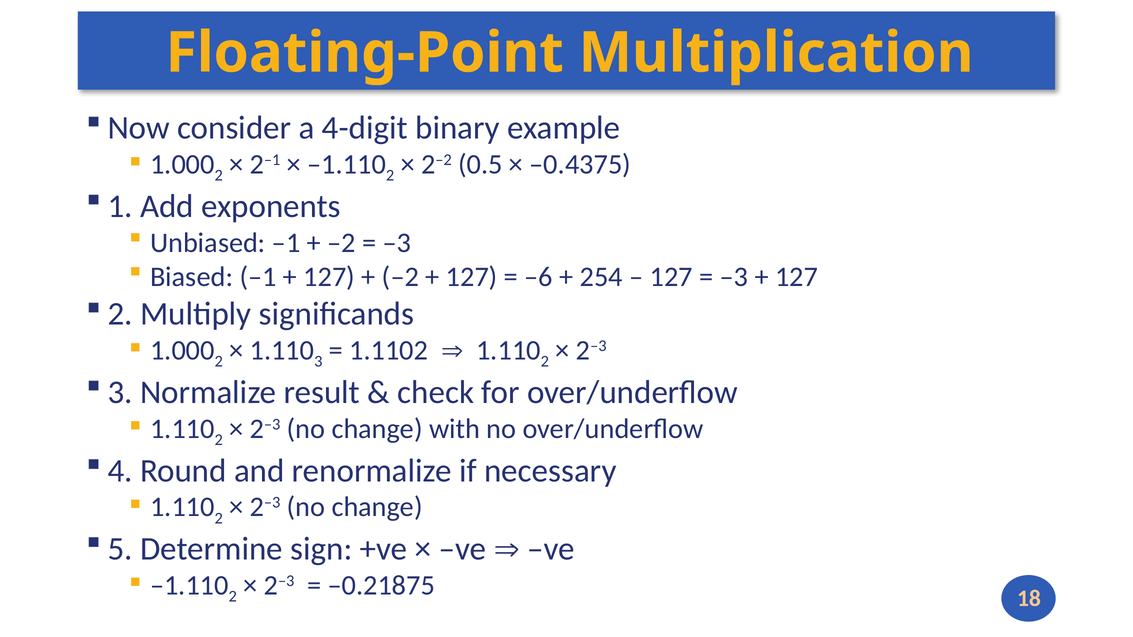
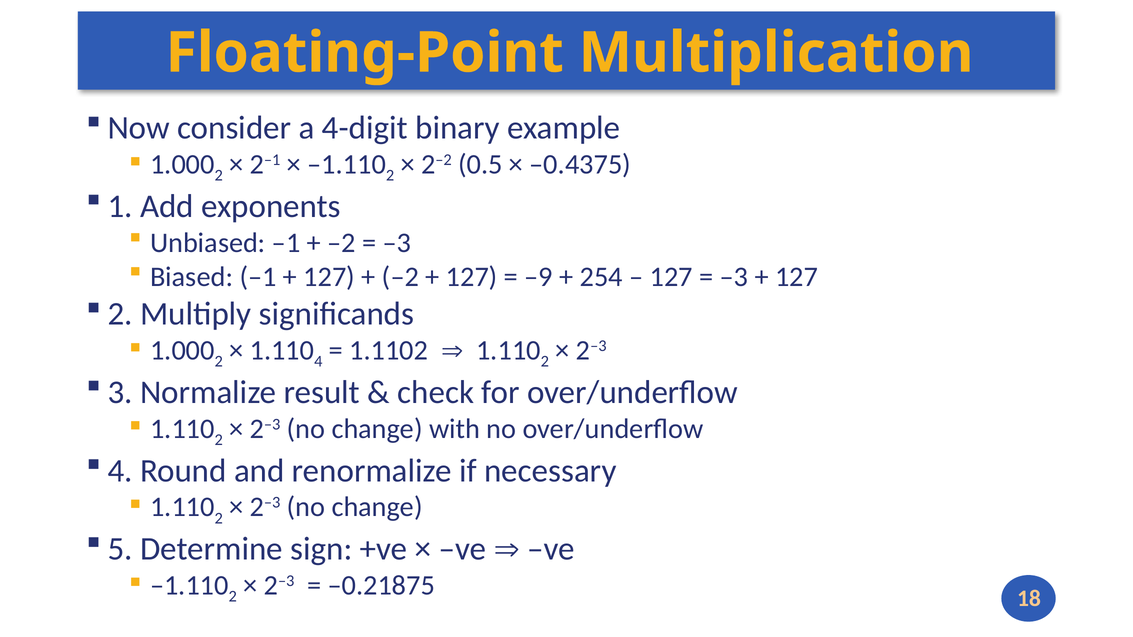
–6: –6 -> –9
3 at (318, 362): 3 -> 4
